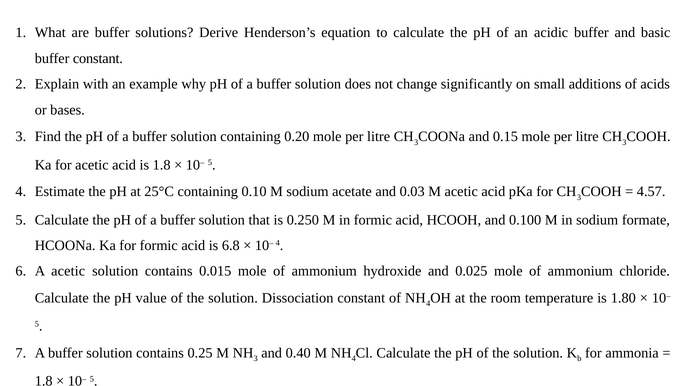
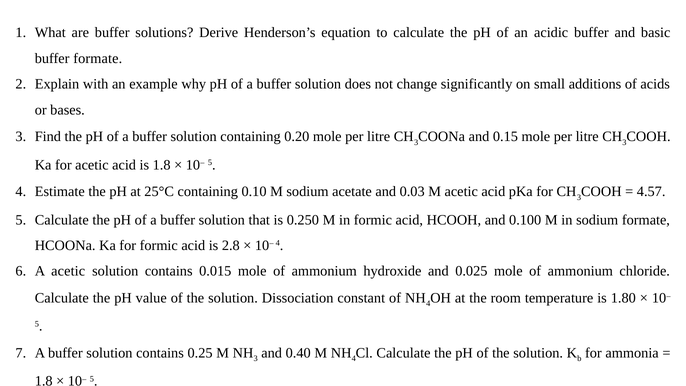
buffer constant: constant -> formate
6.8: 6.8 -> 2.8
